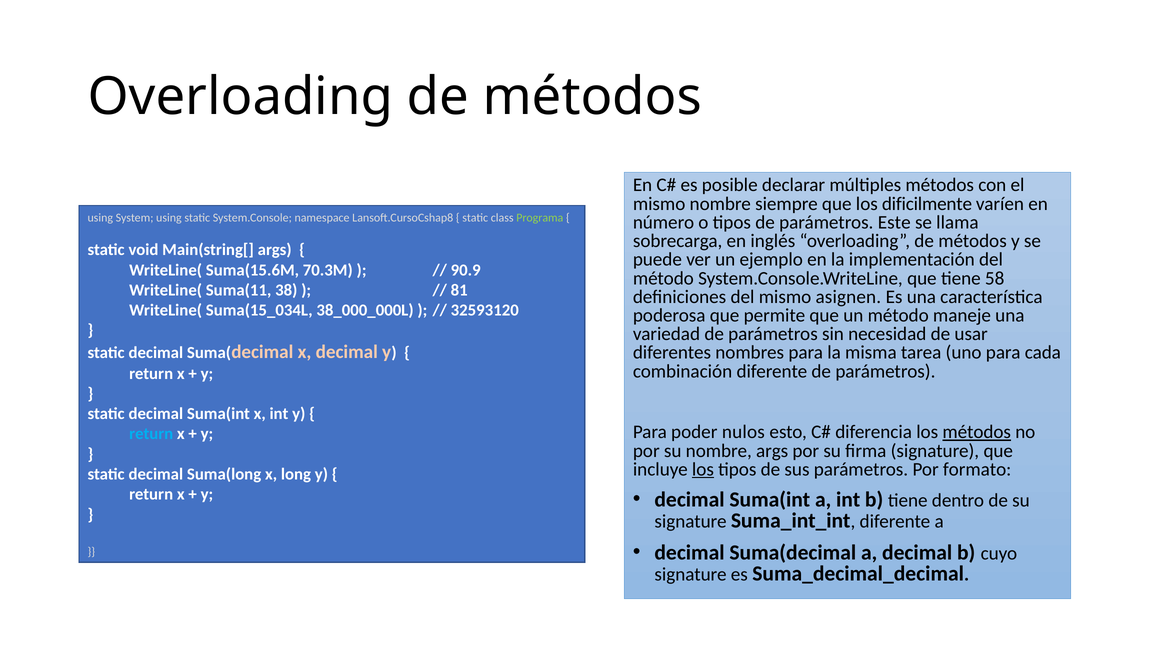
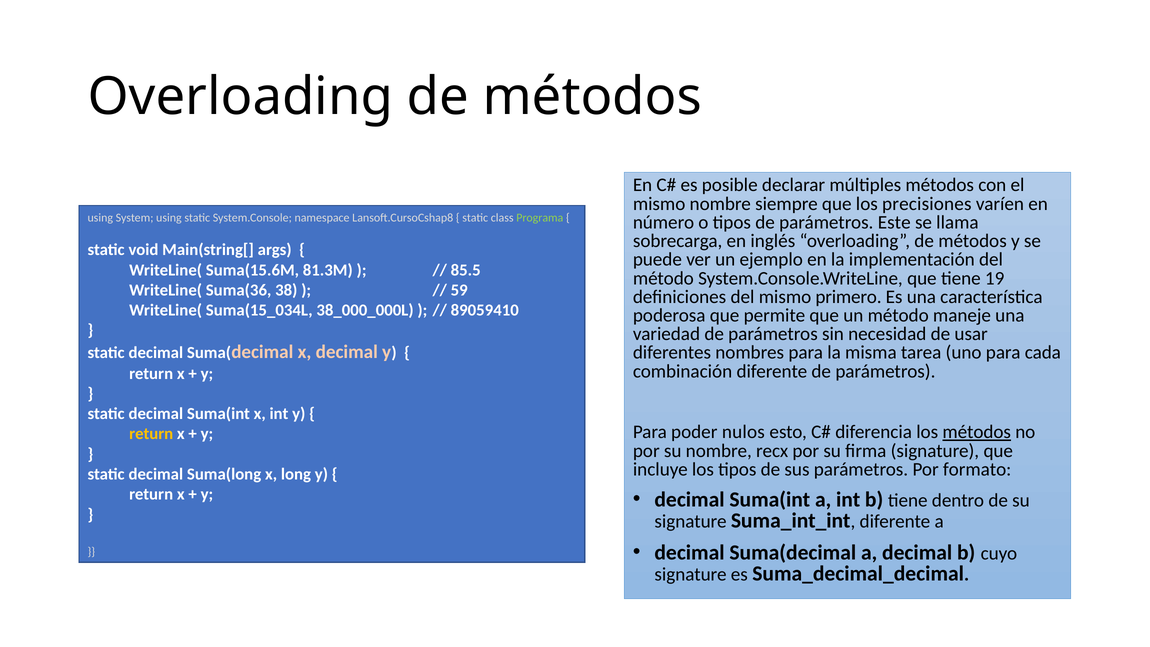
dificilmente: dificilmente -> precisiones
70.3M: 70.3M -> 81.3M
90.9: 90.9 -> 85.5
58: 58 -> 19
Suma(11: Suma(11 -> Suma(36
81: 81 -> 59
asignen: asignen -> primero
32593120: 32593120 -> 89059410
return at (151, 434) colour: light blue -> yellow
nombre args: args -> recx
los at (703, 469) underline: present -> none
